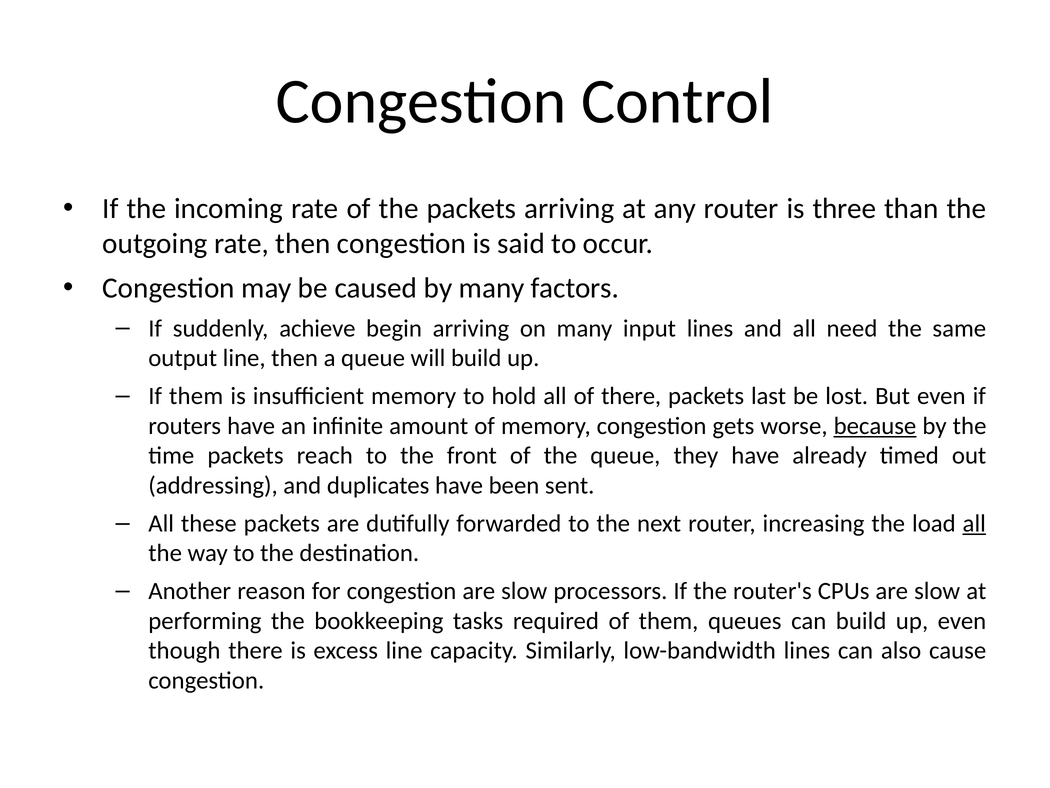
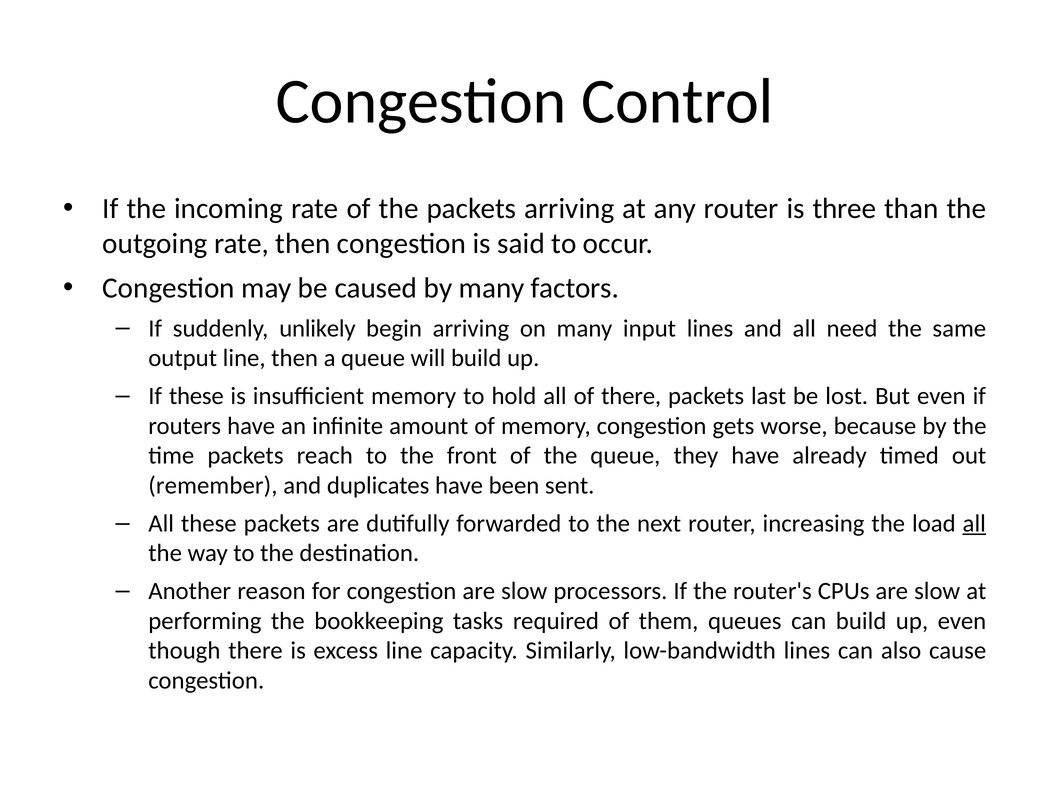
achieve: achieve -> unlikely
If them: them -> these
because underline: present -> none
addressing: addressing -> remember
